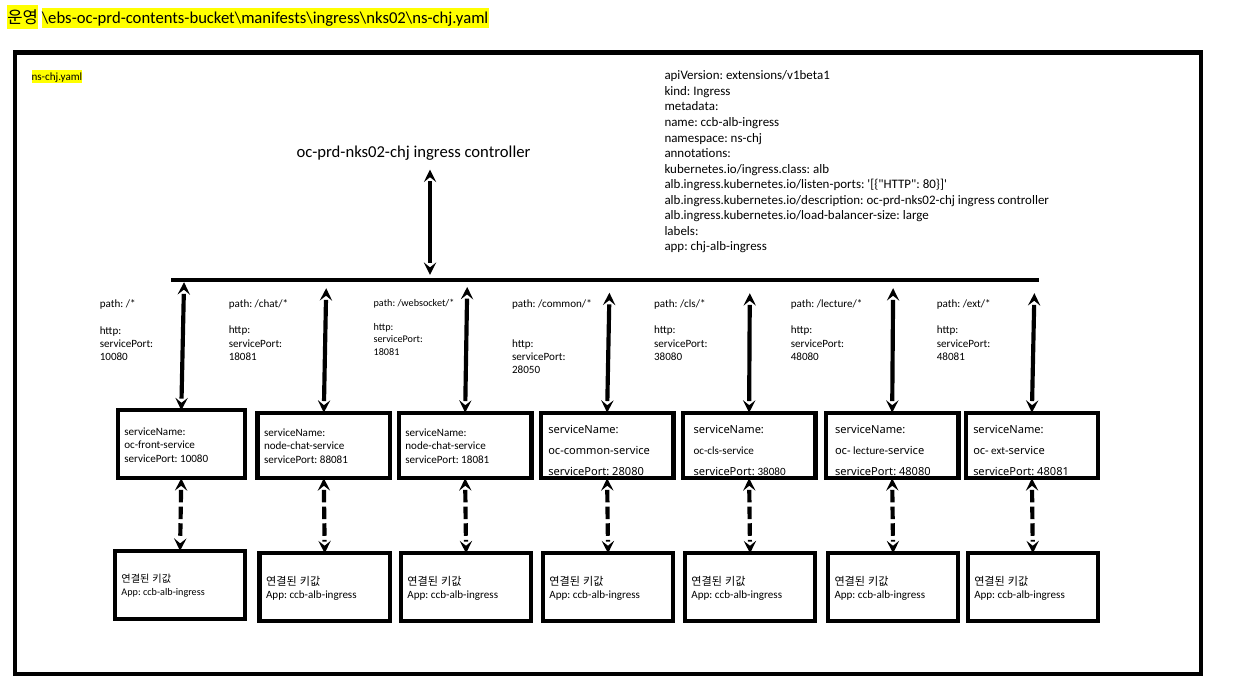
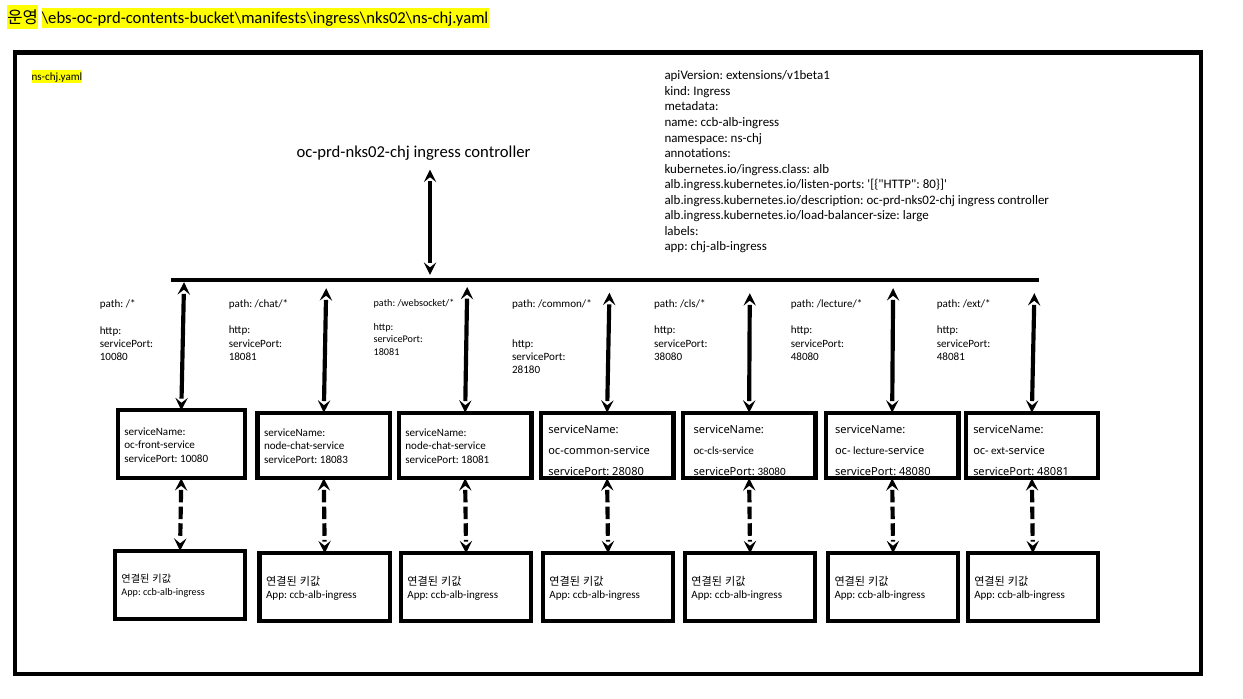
28050: 28050 -> 28180
88081: 88081 -> 18083
